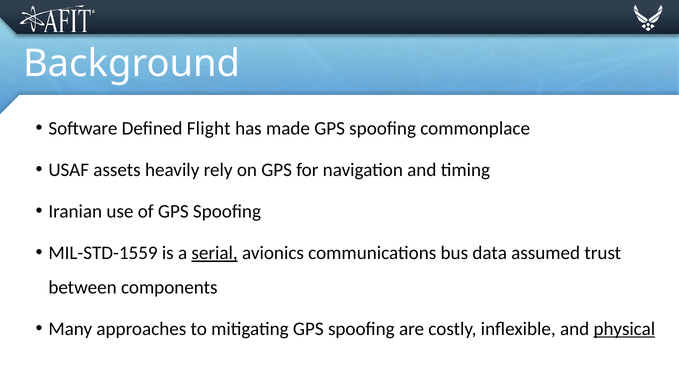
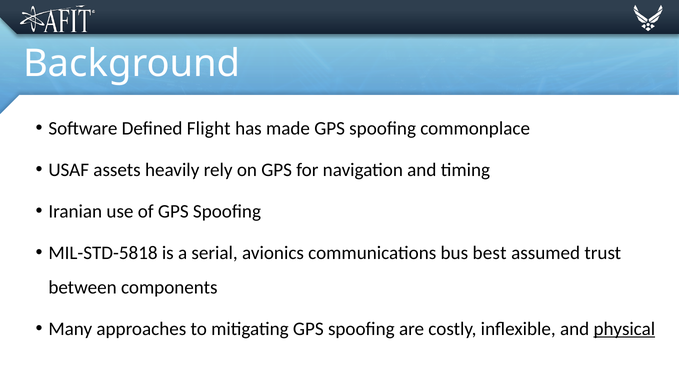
MIL-STD-1559: MIL-STD-1559 -> MIL-STD-5818
serial underline: present -> none
data: data -> best
